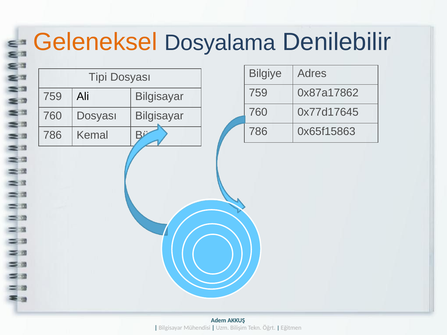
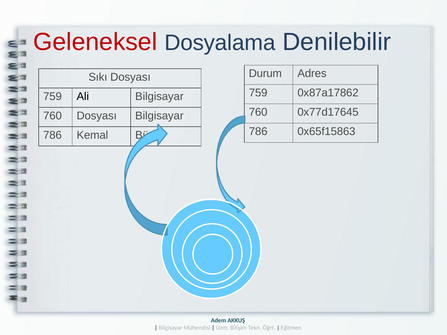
Geleneksel colour: orange -> red
Bilgiye: Bilgiye -> Durum
Tipi: Tipi -> Sıkı
